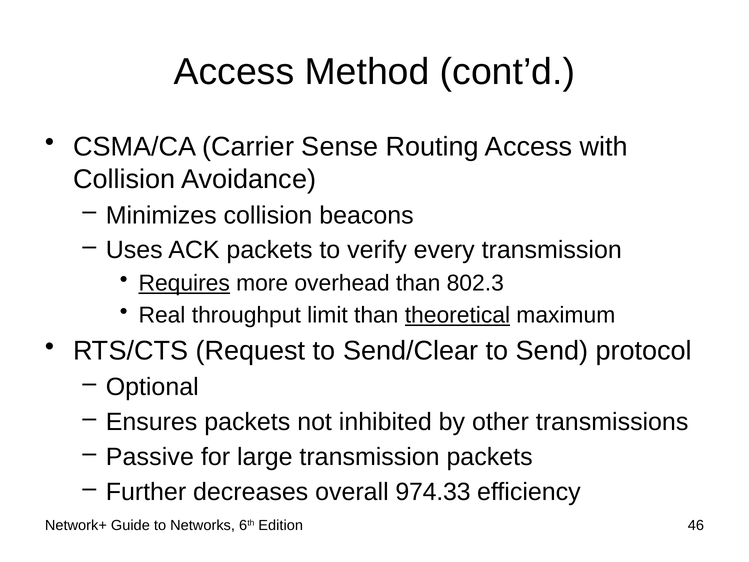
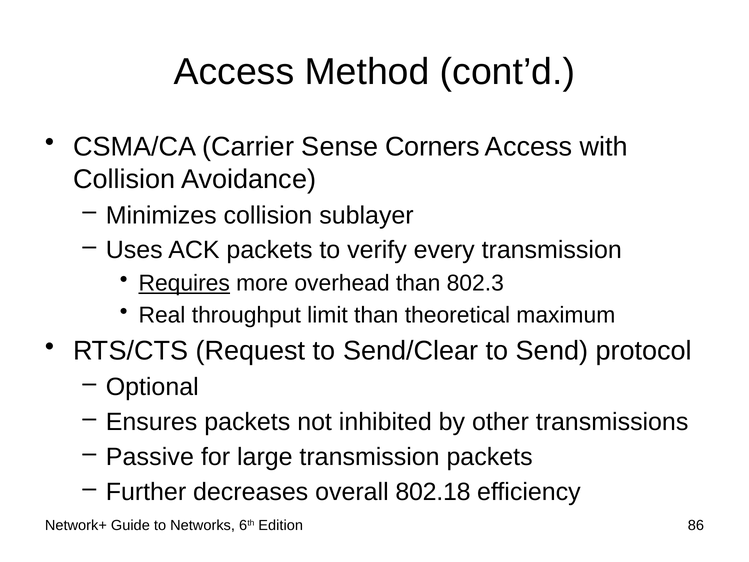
Routing: Routing -> Corners
beacons: beacons -> sublayer
theoretical underline: present -> none
974.33: 974.33 -> 802.18
46: 46 -> 86
